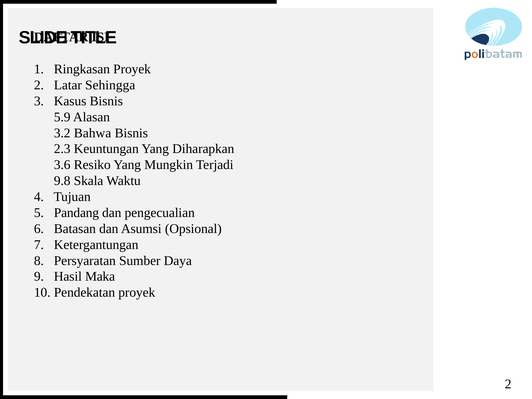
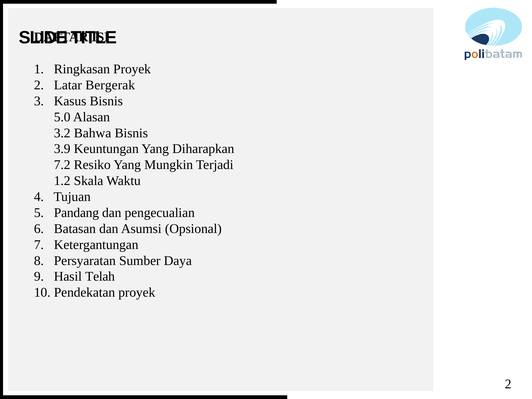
Sehingga: Sehingga -> Bergerak
5.9: 5.9 -> 5.0
2.3: 2.3 -> 3.9
3.6: 3.6 -> 7.2
9.8: 9.8 -> 1.2
Maka: Maka -> Telah
